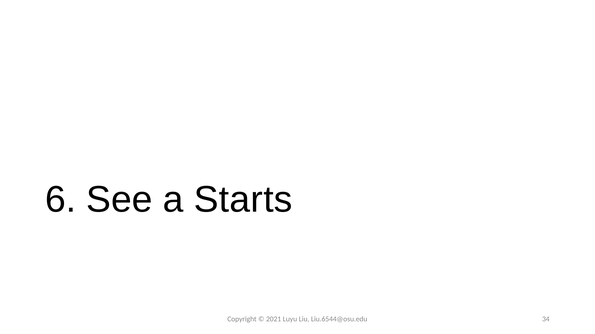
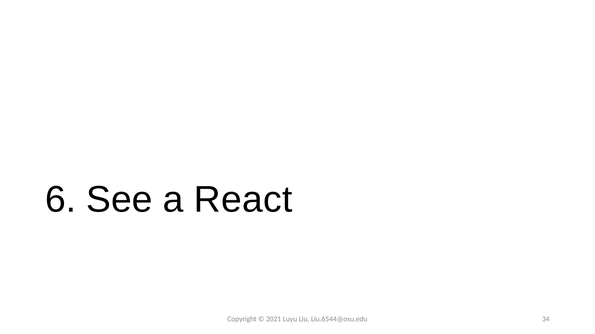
Starts: Starts -> React
